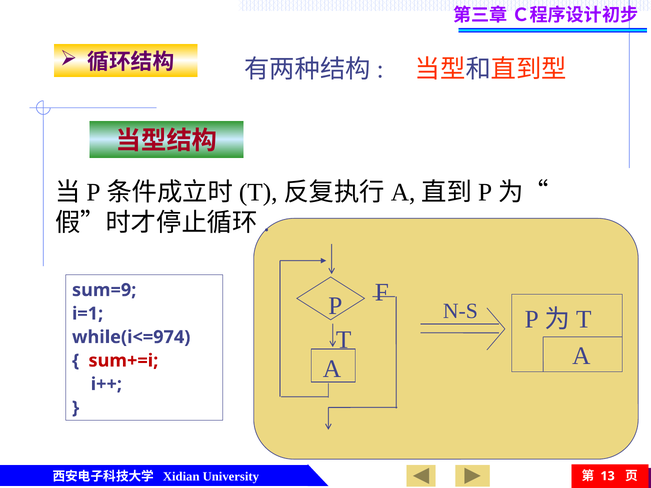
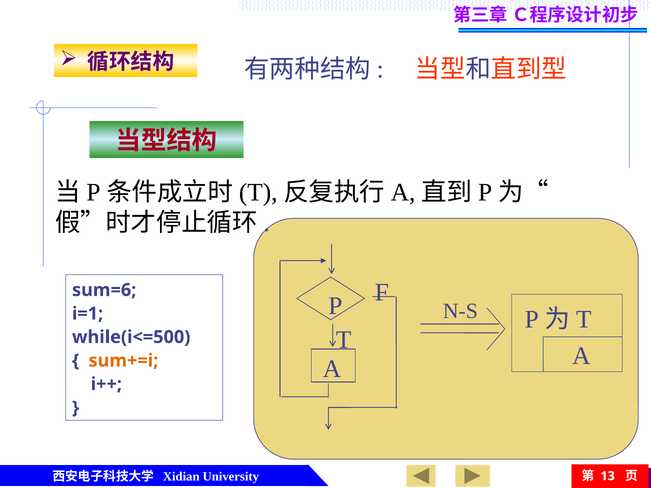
sum=9: sum=9 -> sum=6
while(i<=974: while(i<=974 -> while(i<=500
sum+=i colour: red -> orange
